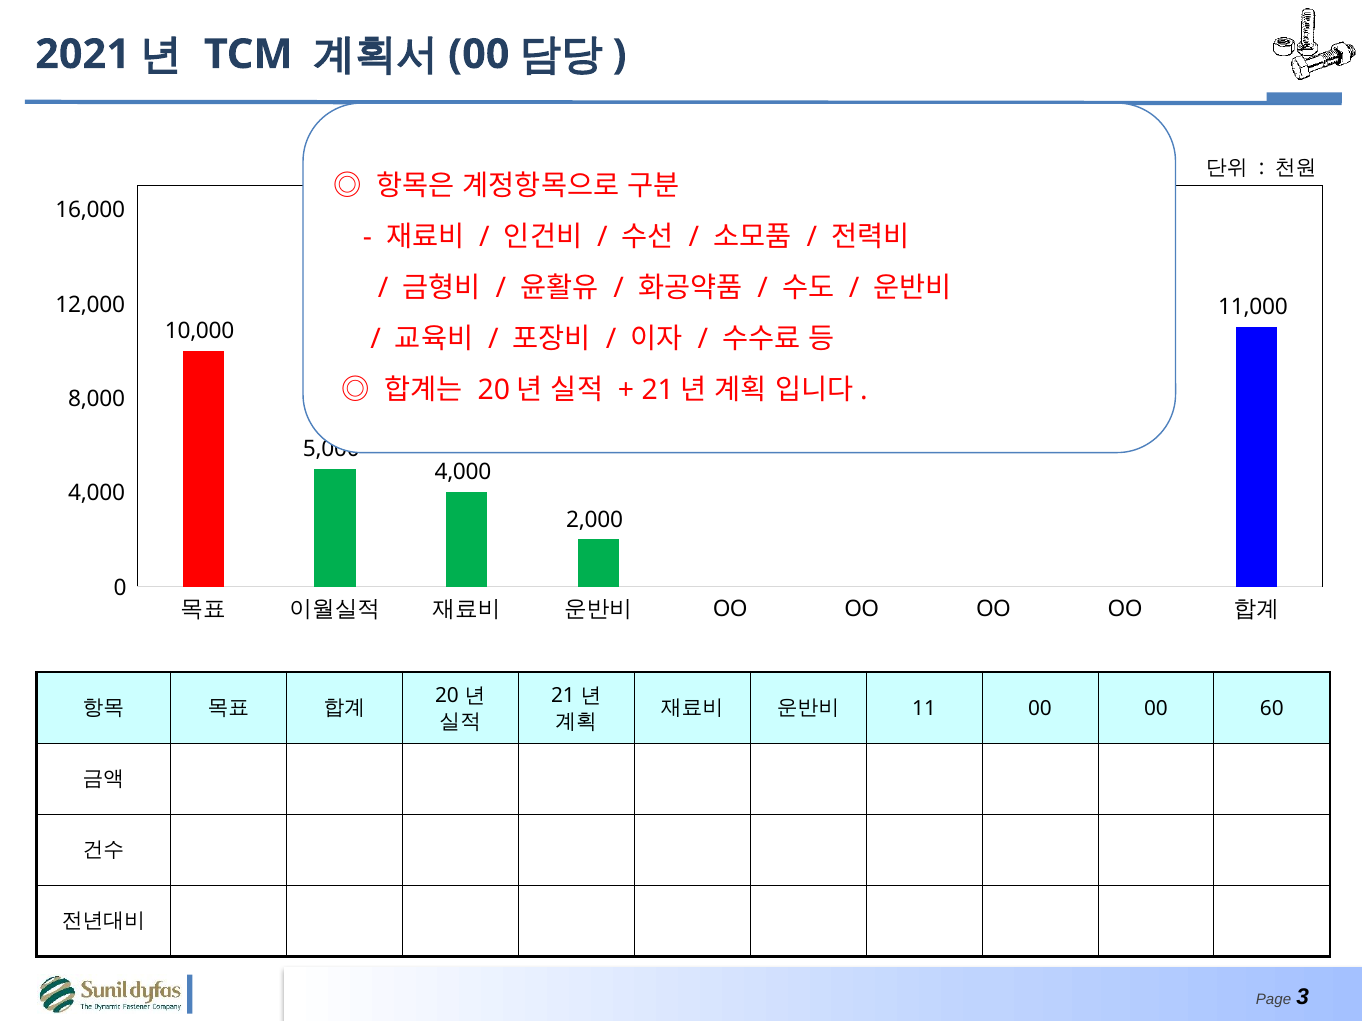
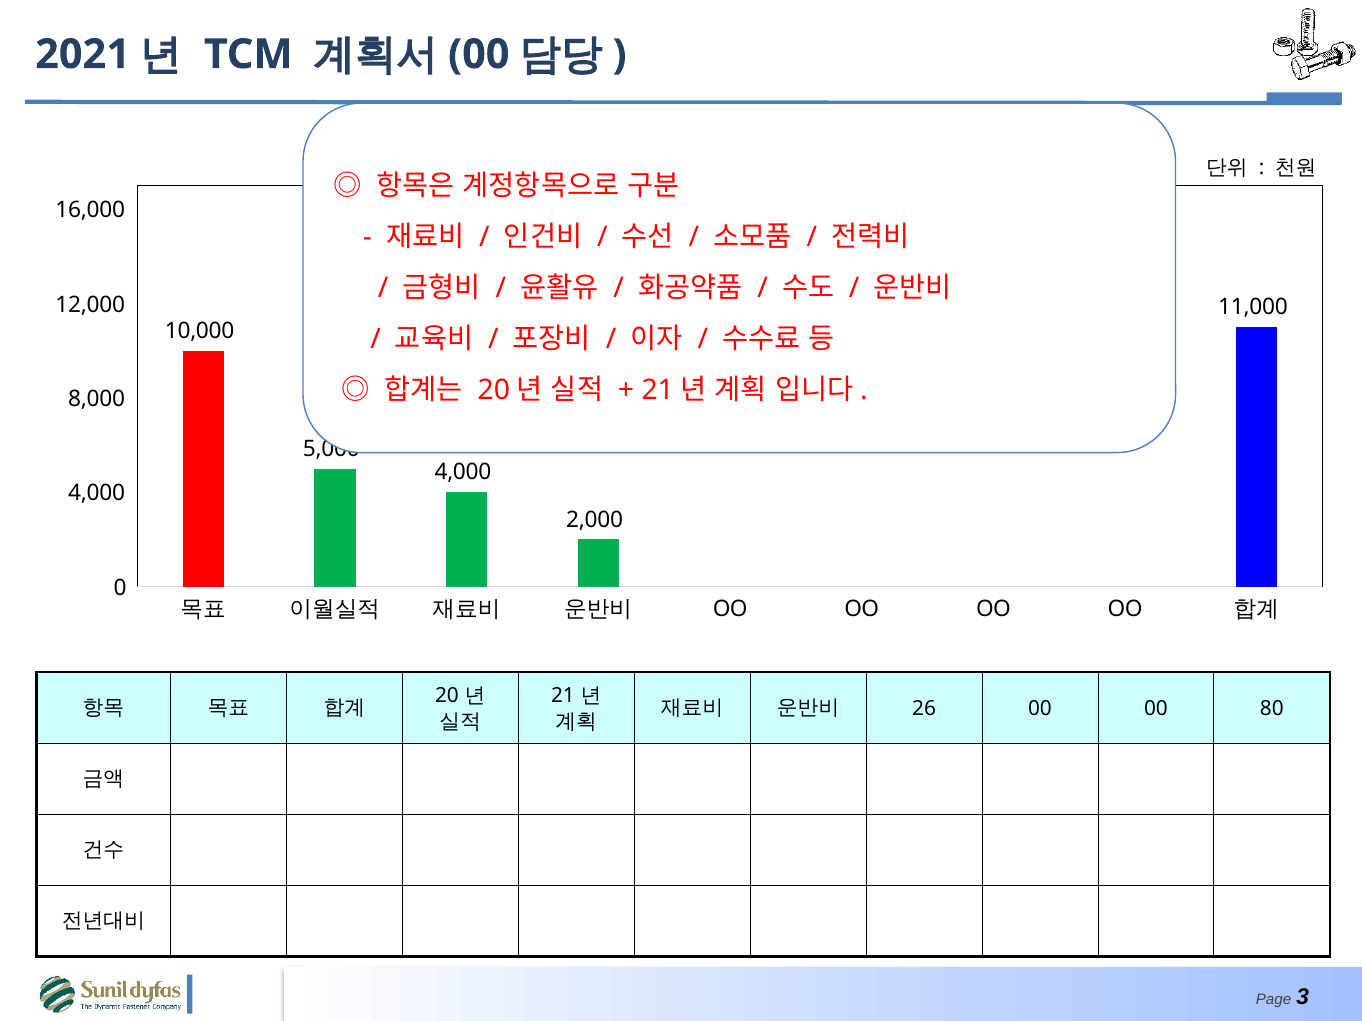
11: 11 -> 26
60: 60 -> 80
